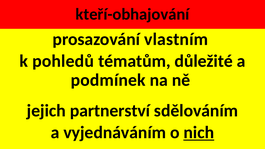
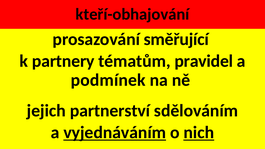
vlastním: vlastním -> směřující
pohledů: pohledů -> partnery
důležité: důležité -> pravidel
vyjednáváním underline: none -> present
